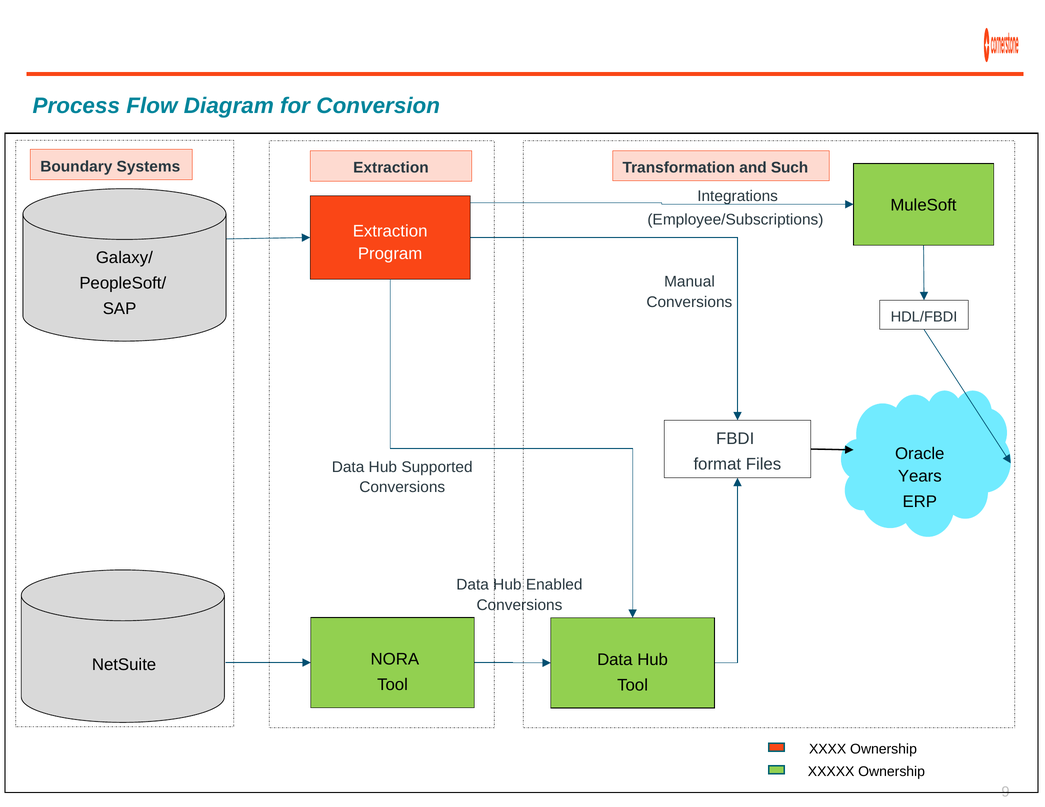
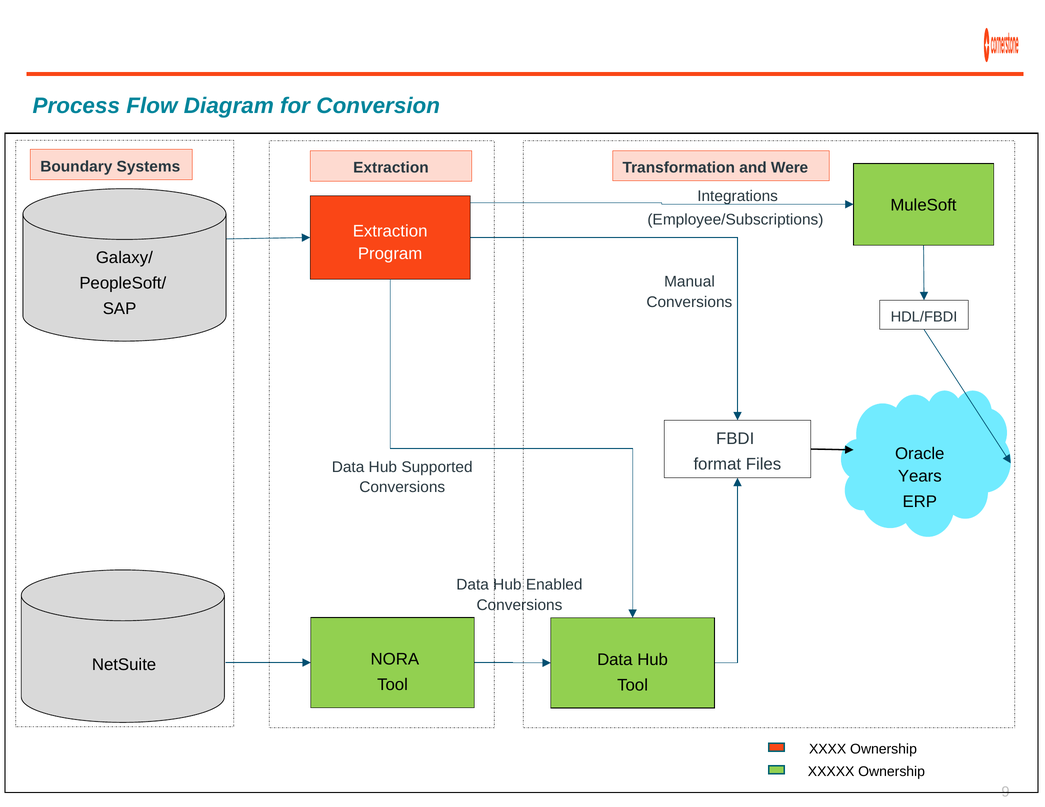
Such: Such -> Were
